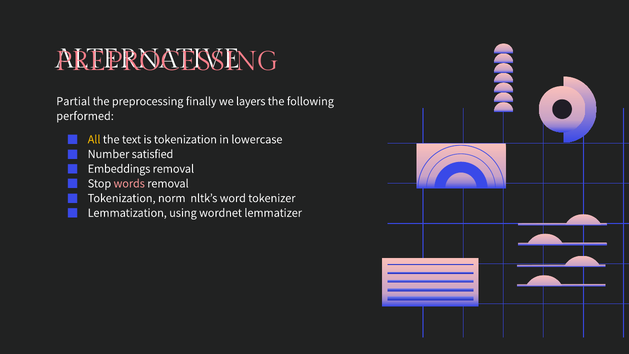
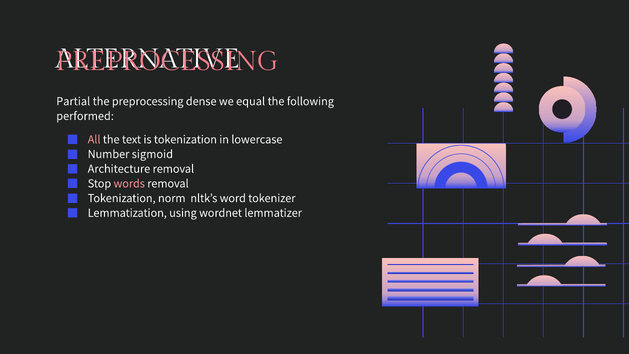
finally: finally -> dense
layers: layers -> equal
All colour: yellow -> pink
satisfied: satisfied -> sigmoid
Embeddings: Embeddings -> Architecture
